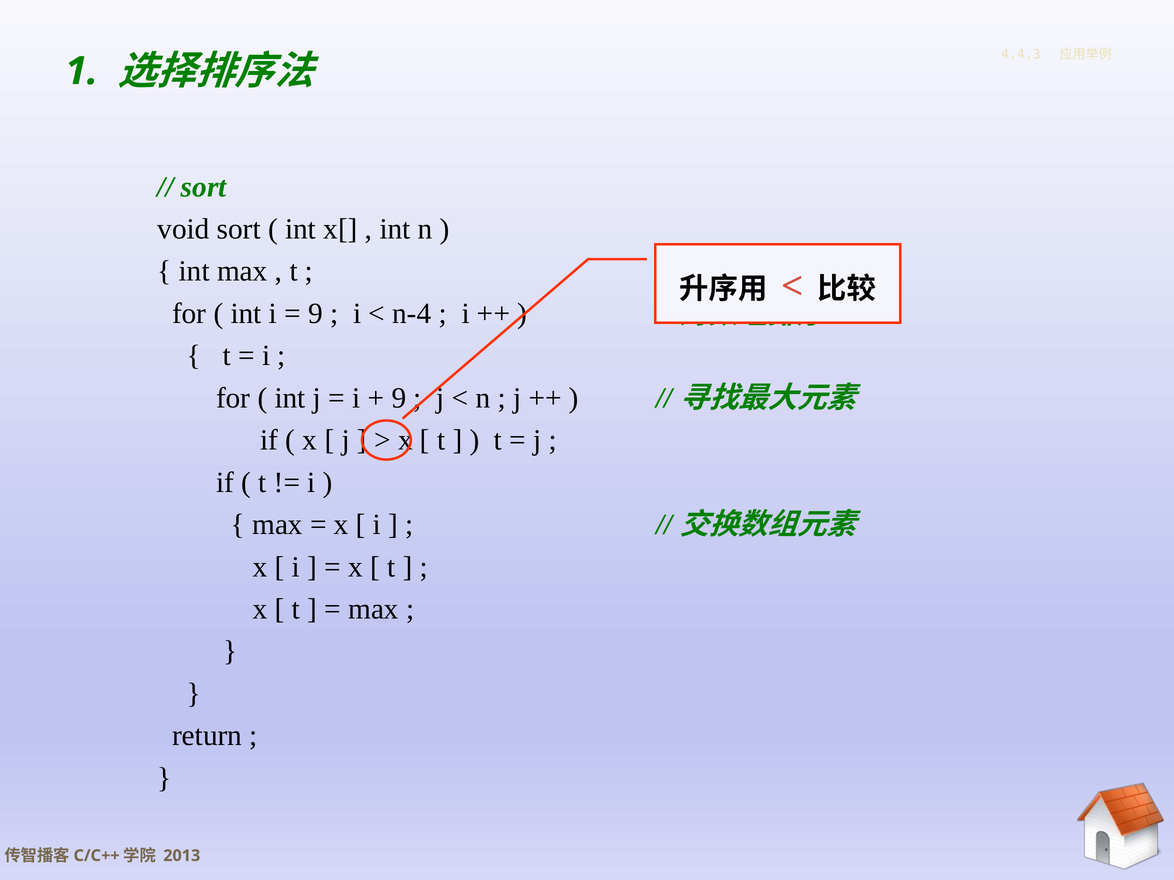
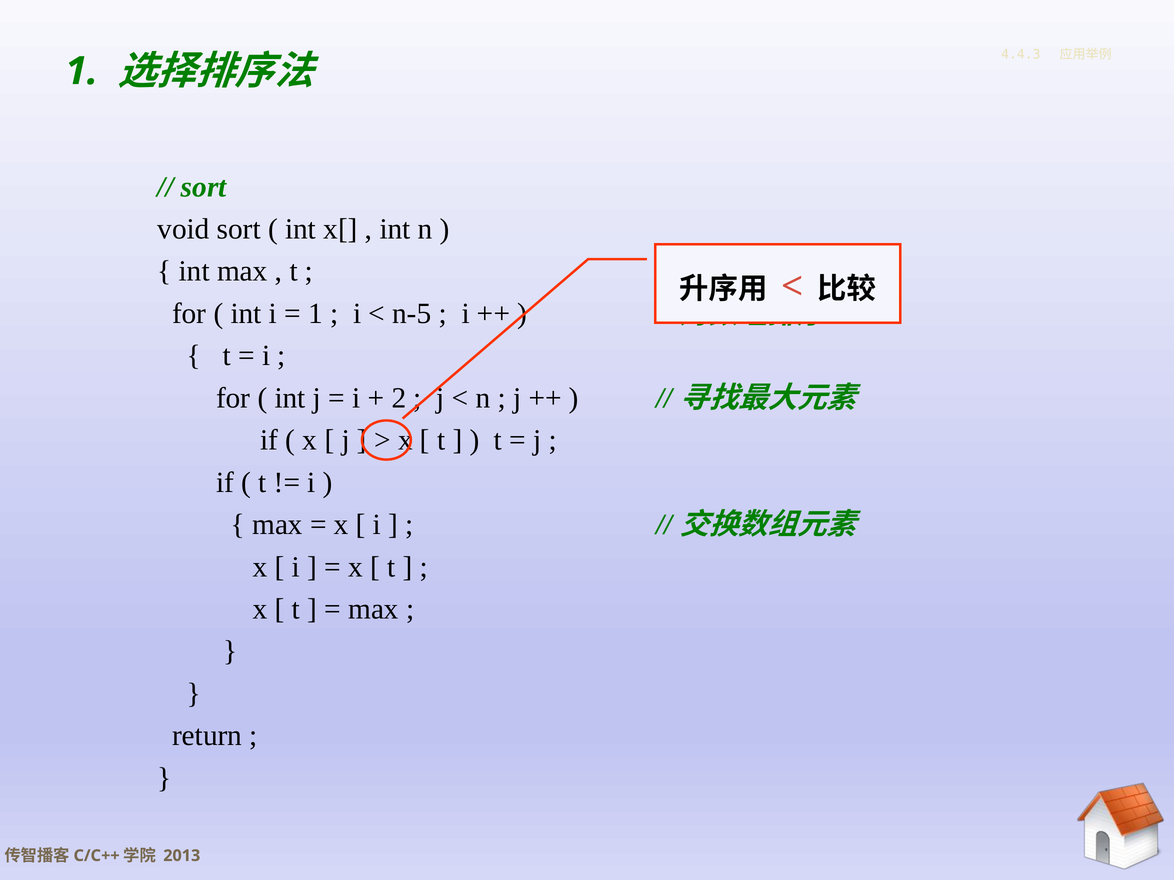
9 at (315, 314): 9 -> 1
n-4: n-4 -> n-5
9 at (399, 398): 9 -> 2
